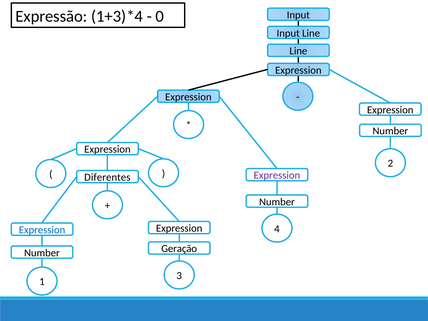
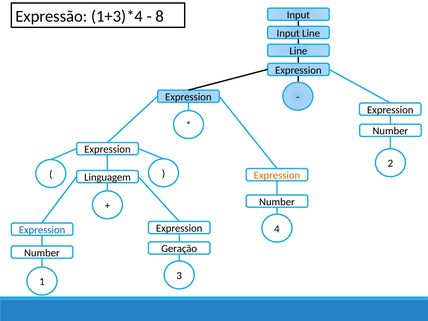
0: 0 -> 8
Expression at (277, 175) colour: purple -> orange
Diferentes: Diferentes -> Linguagem
